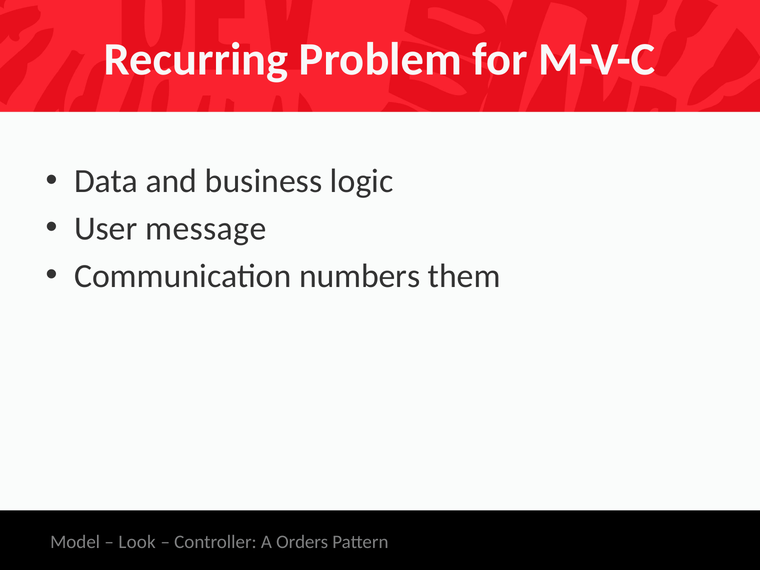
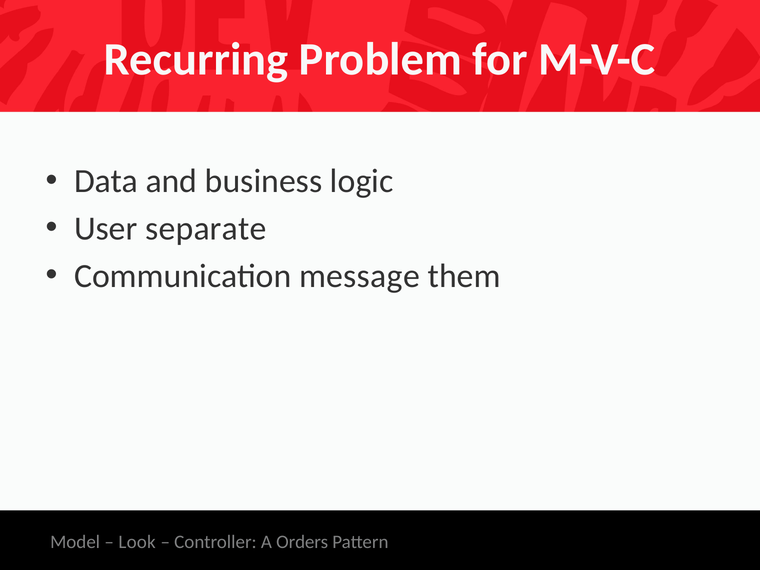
message: message -> separate
numbers: numbers -> message
